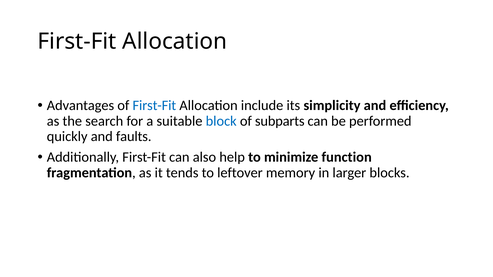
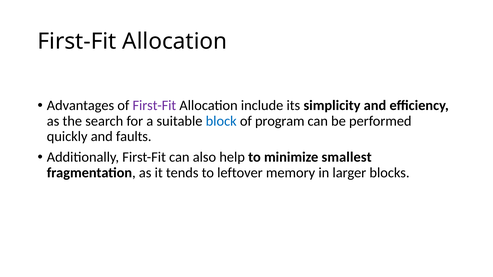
First-Fit at (154, 106) colour: blue -> purple
subparts: subparts -> program
function: function -> smallest
